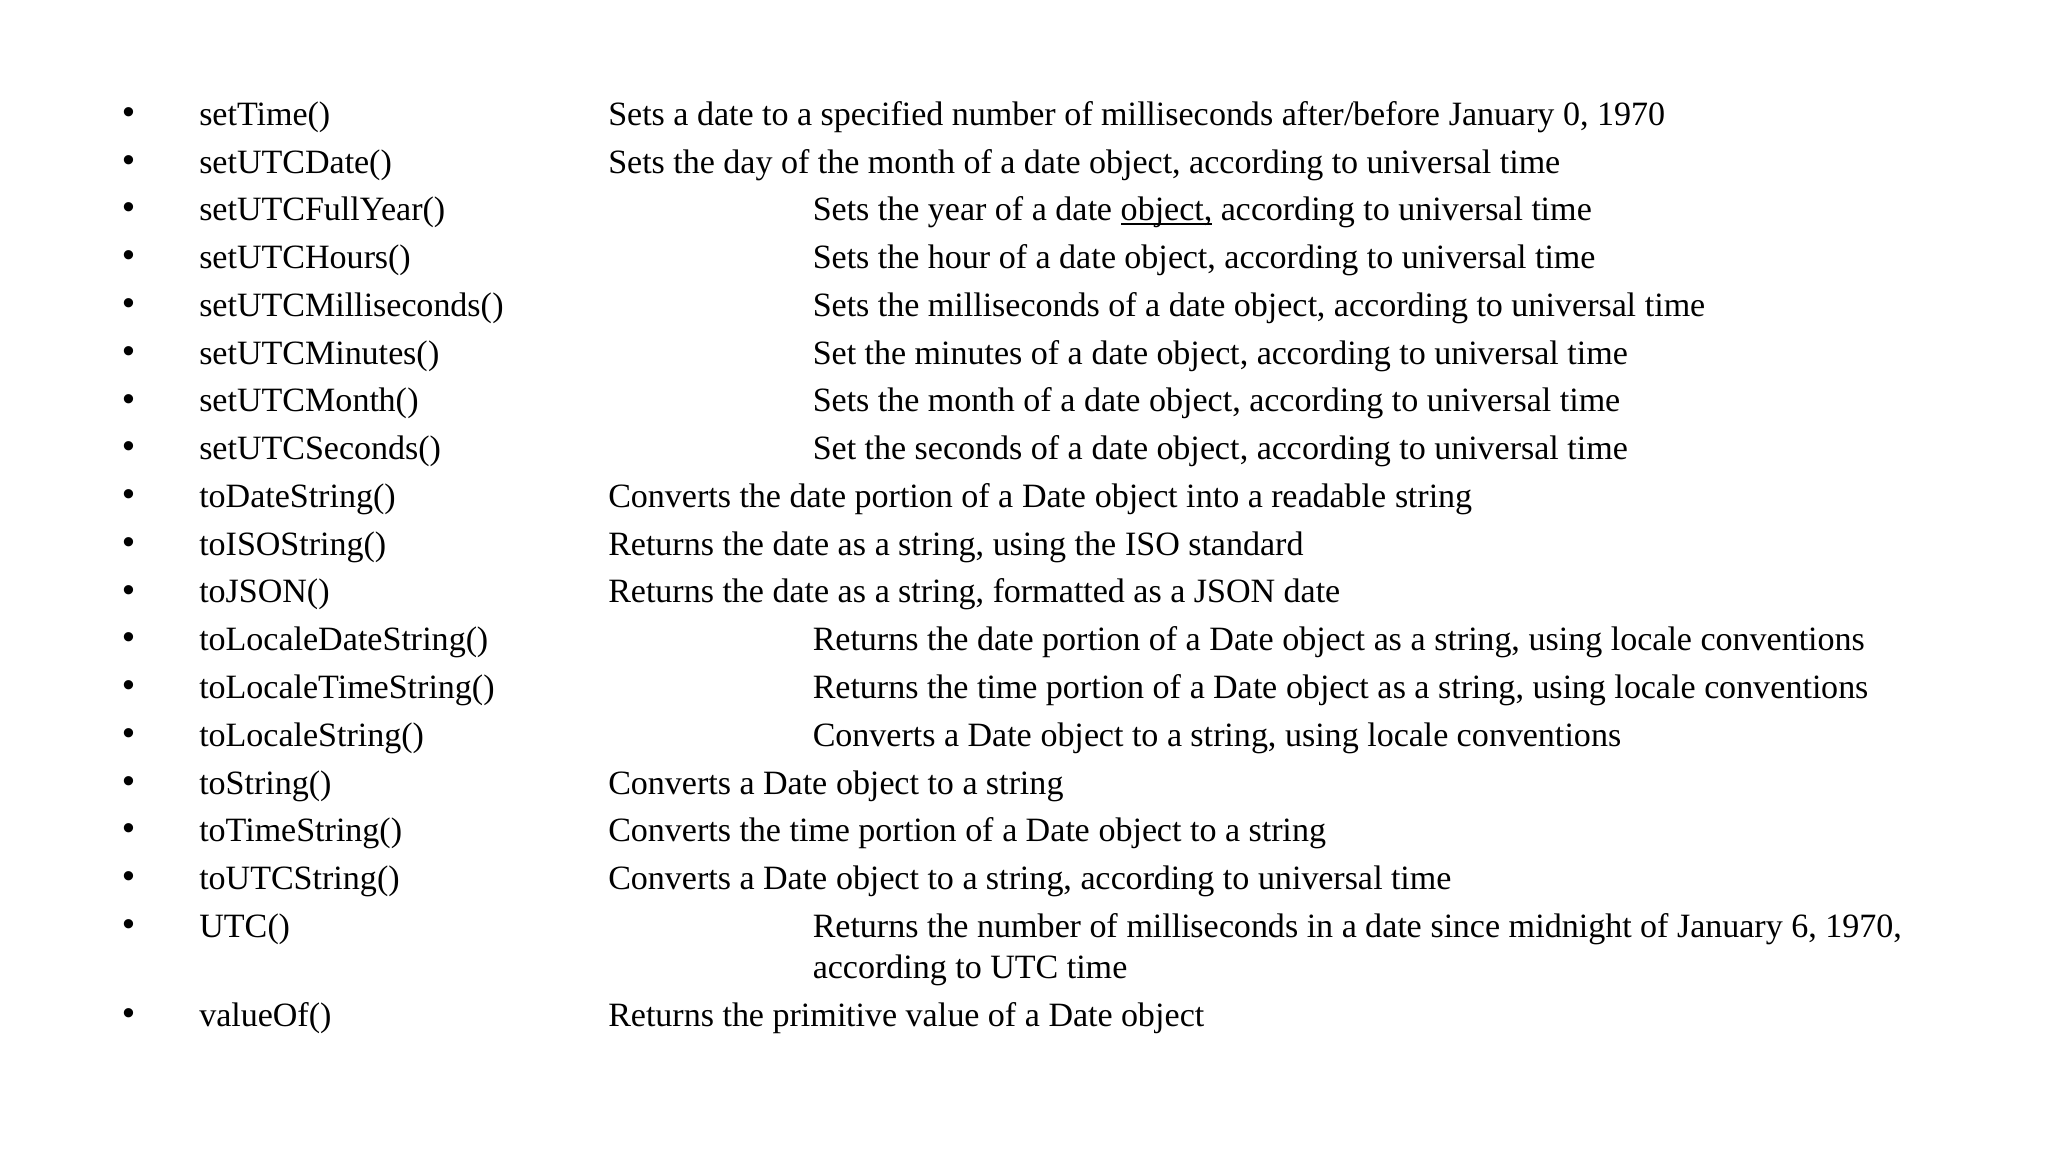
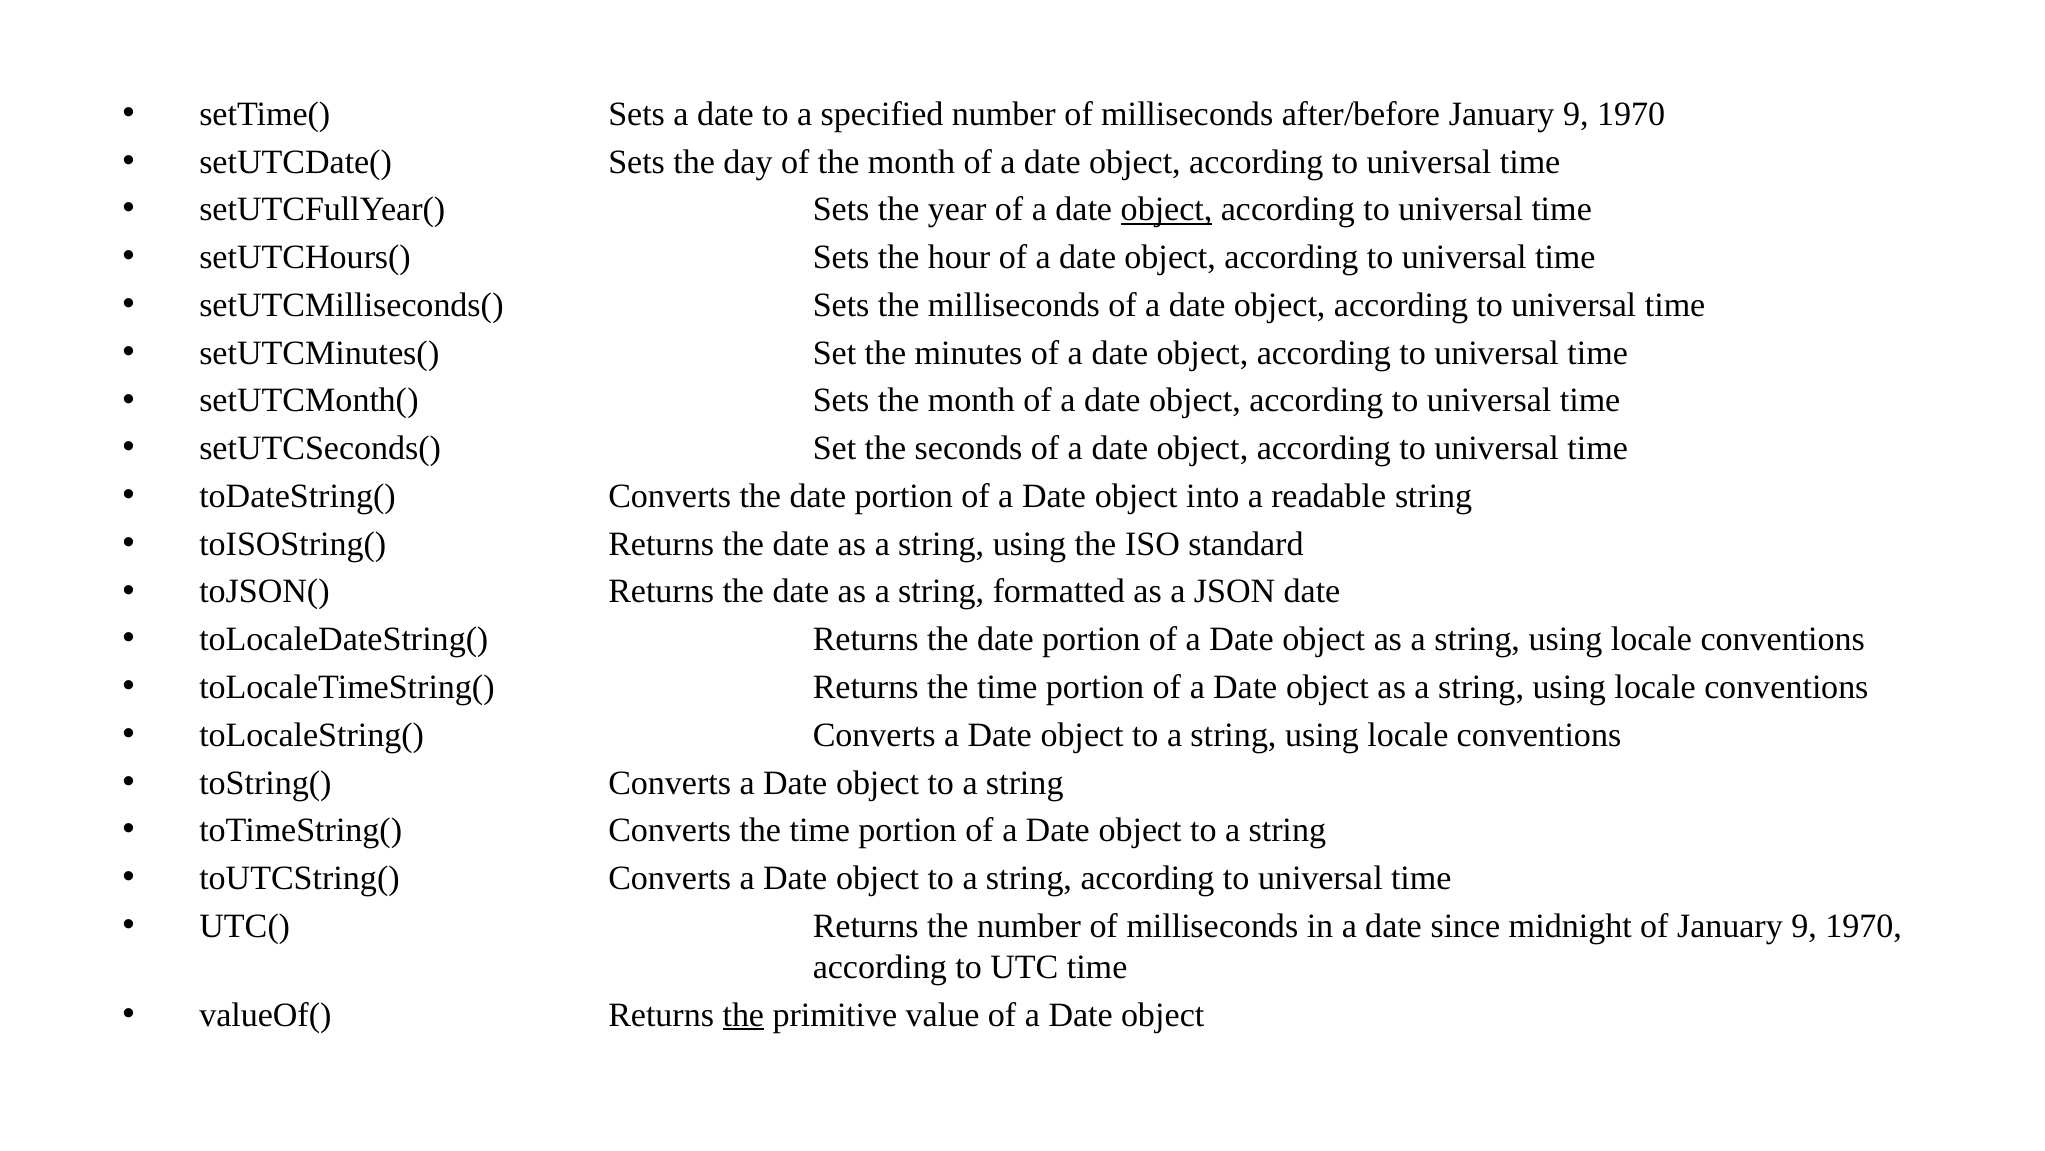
after/before January 0: 0 -> 9
of January 6: 6 -> 9
the at (743, 1014) underline: none -> present
